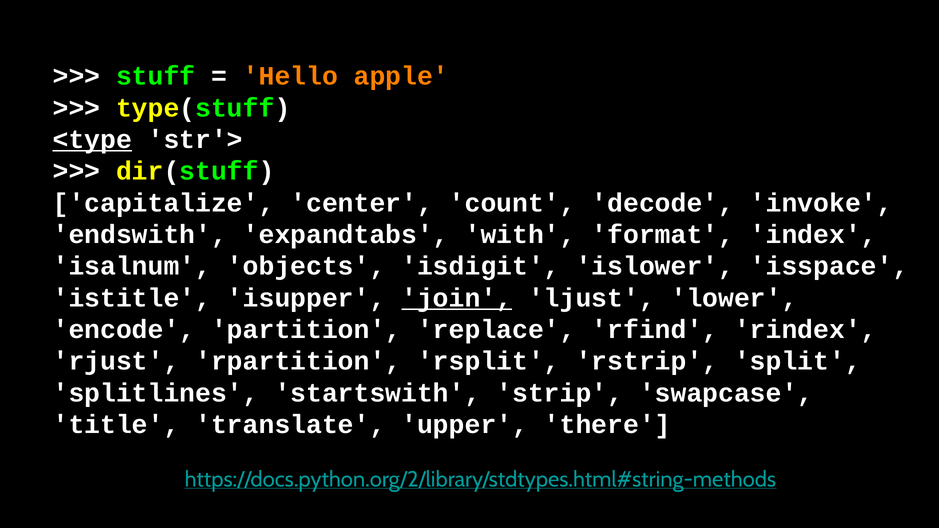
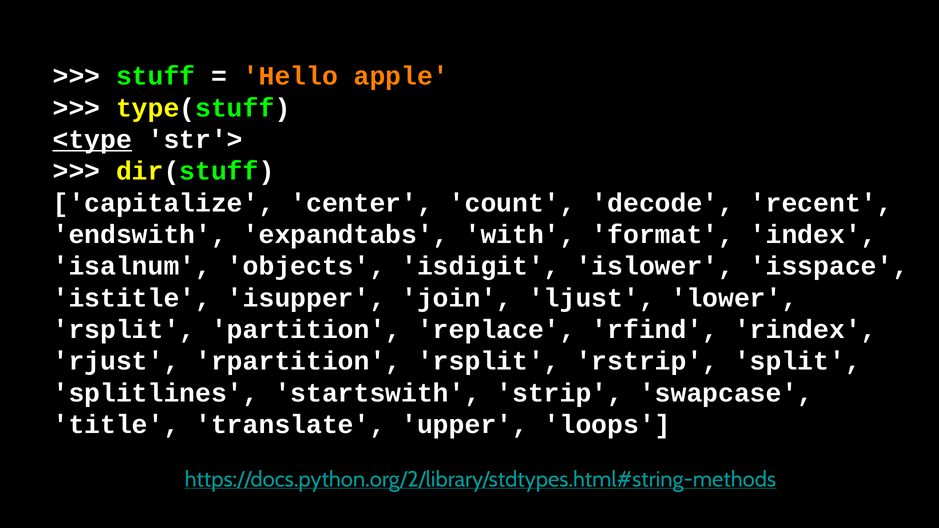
invoke: invoke -> recent
join underline: present -> none
encode at (124, 330): encode -> rsplit
there: there -> loops
